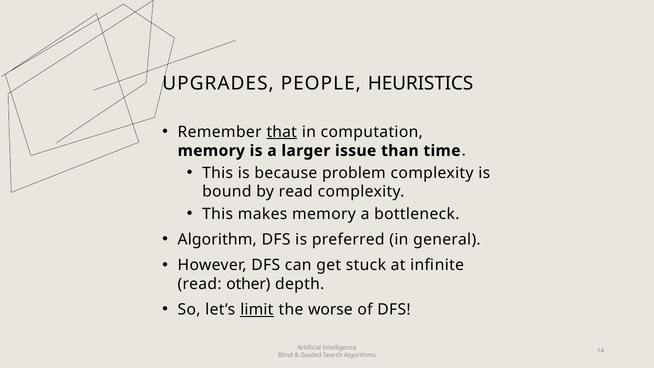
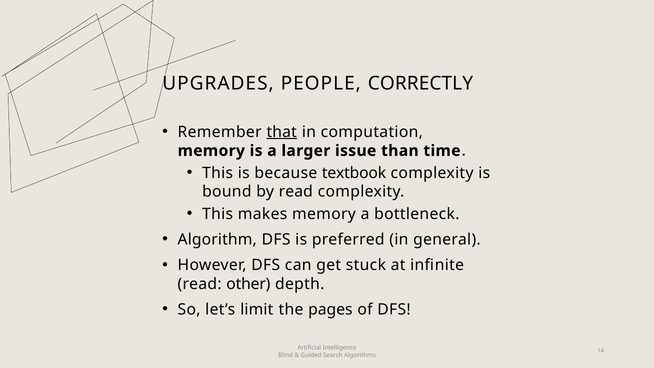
HEURISTICS: HEURISTICS -> CORRECTLY
problem: problem -> textbook
limit underline: present -> none
worse: worse -> pages
